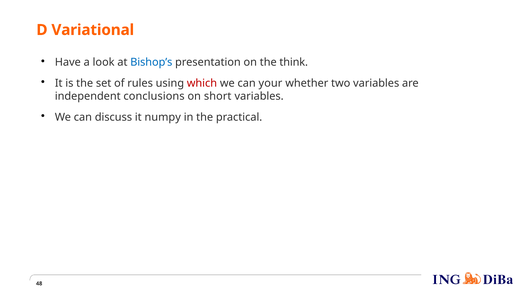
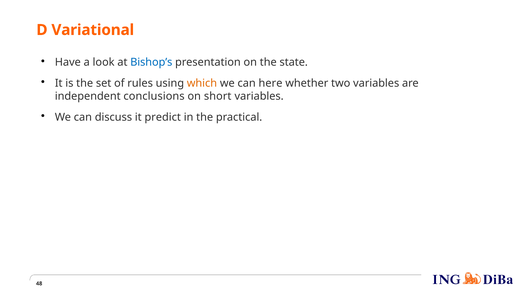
think: think -> state
which colour: red -> orange
your: your -> here
numpy: numpy -> predict
